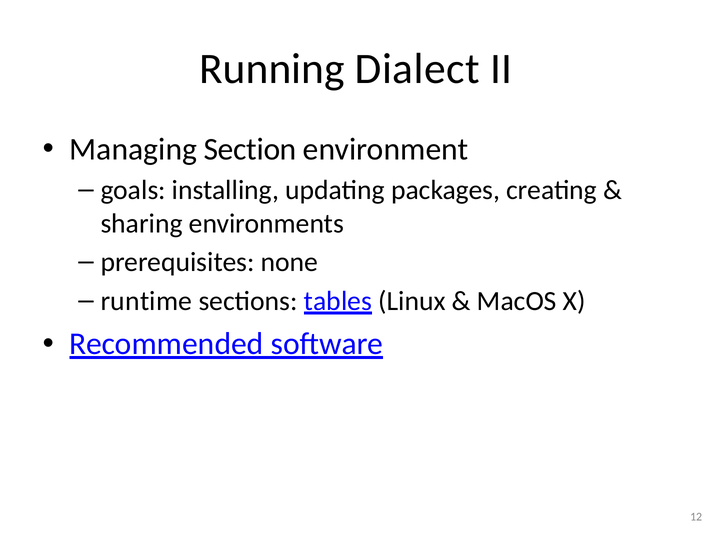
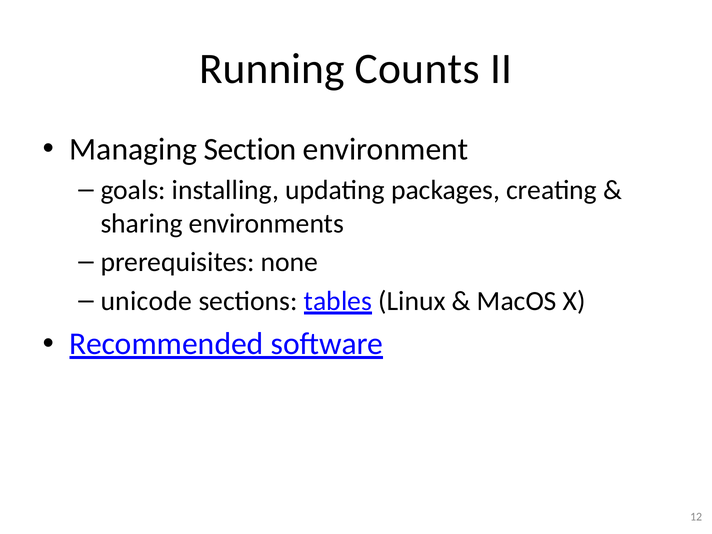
Dialect: Dialect -> Counts
runtime: runtime -> unicode
